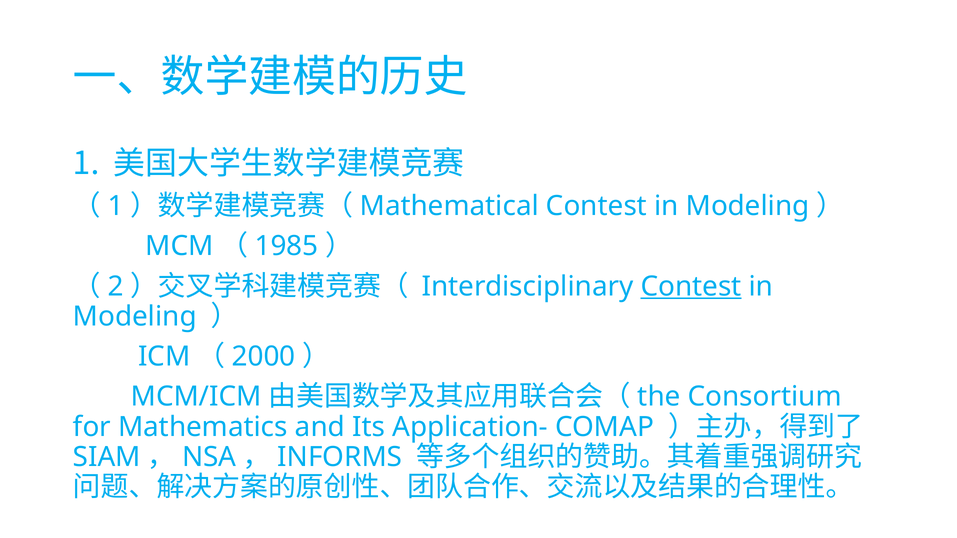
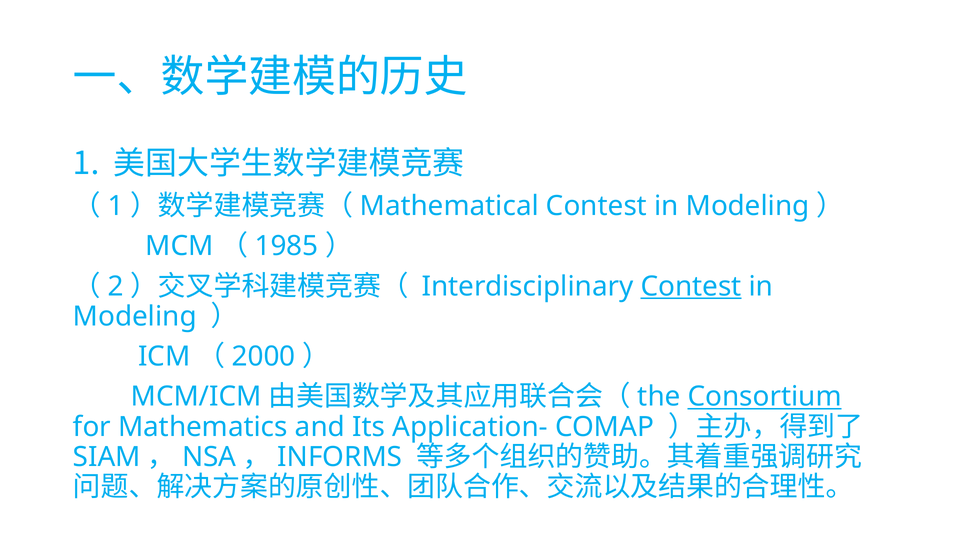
Consortium underline: none -> present
